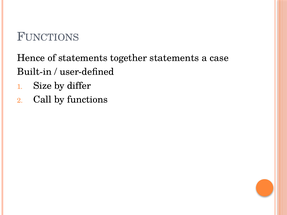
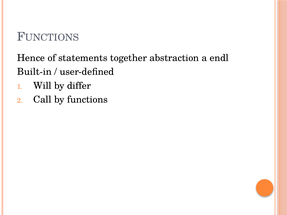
together statements: statements -> abstraction
case: case -> endl
Size: Size -> Will
